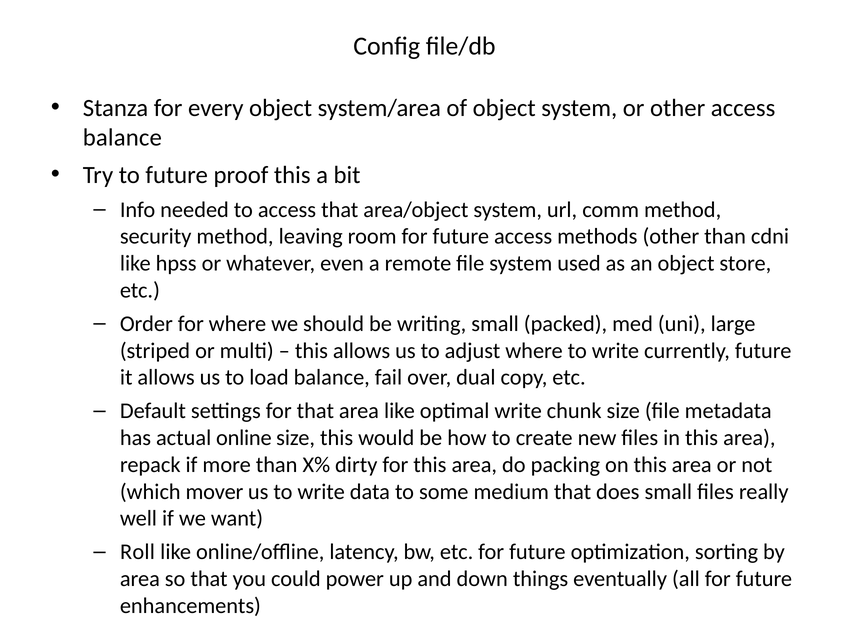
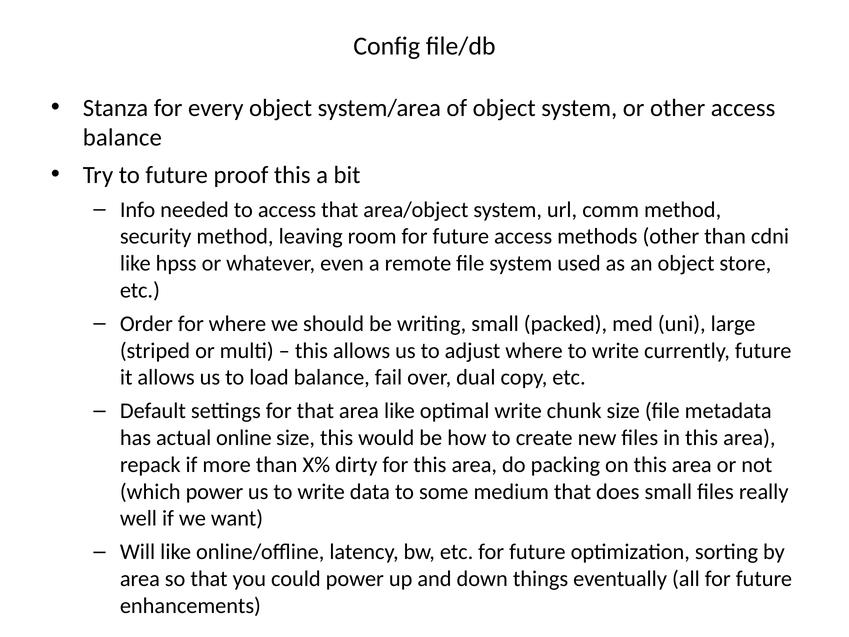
which mover: mover -> power
Roll: Roll -> Will
